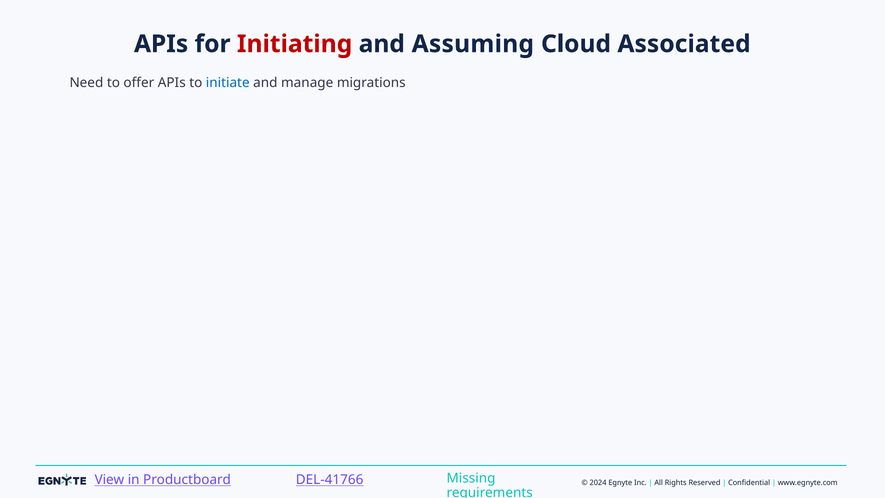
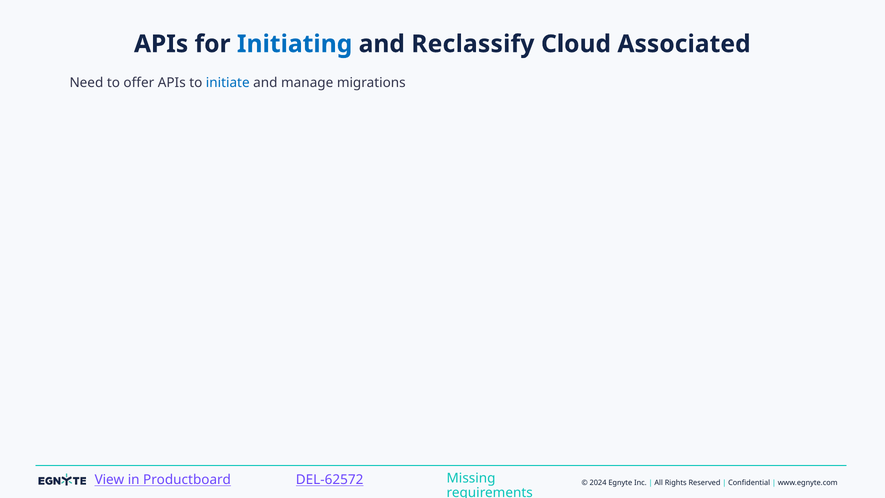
Initiating colour: red -> blue
Assuming: Assuming -> Reclassify
DEL-41766: DEL-41766 -> DEL-62572
